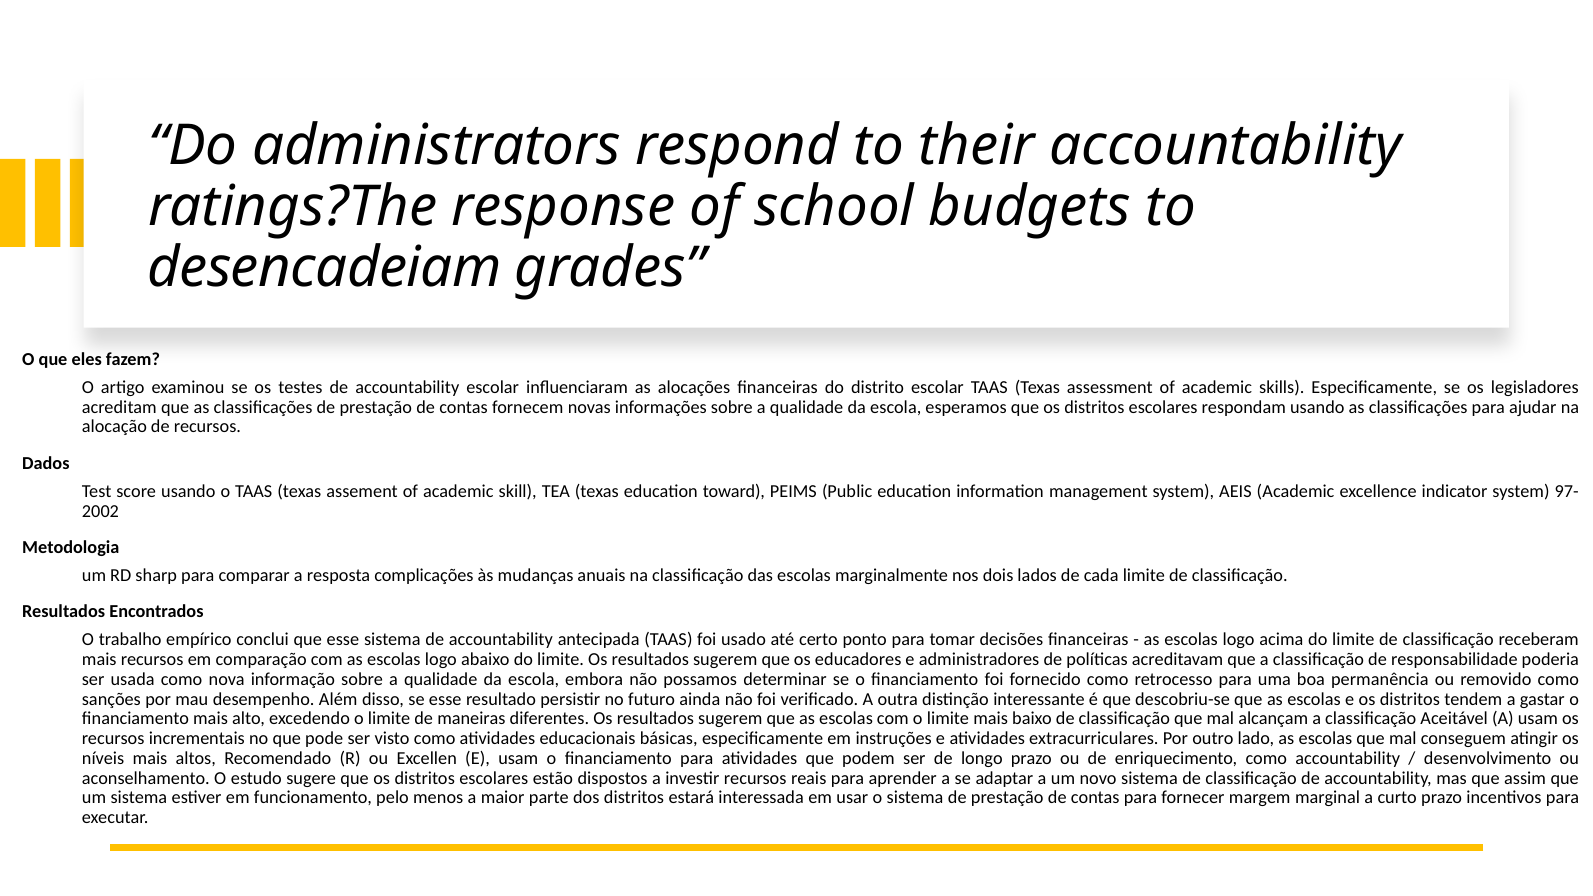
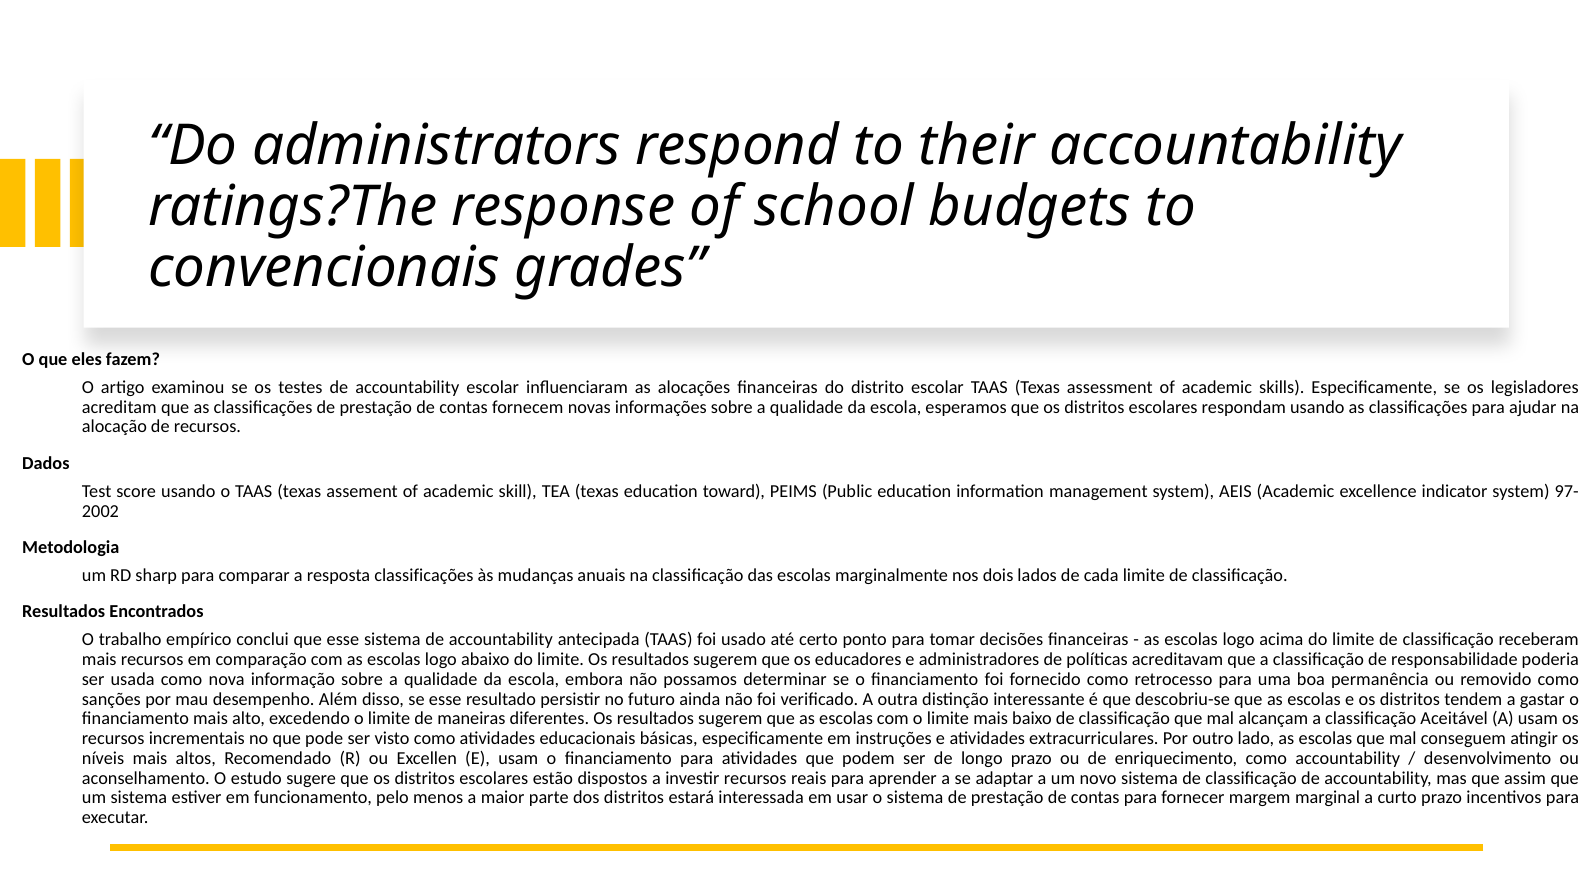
desencadeiam: desencadeiam -> convencionais
resposta complicações: complicações -> classificações
